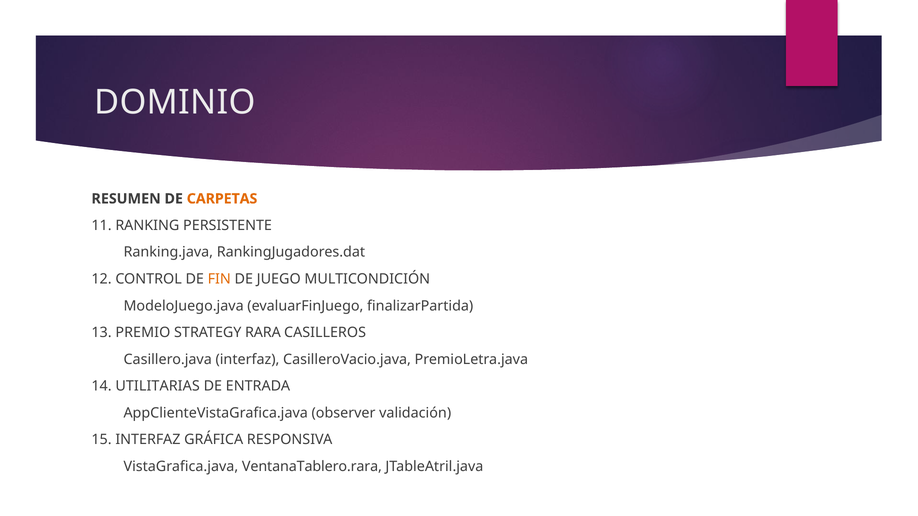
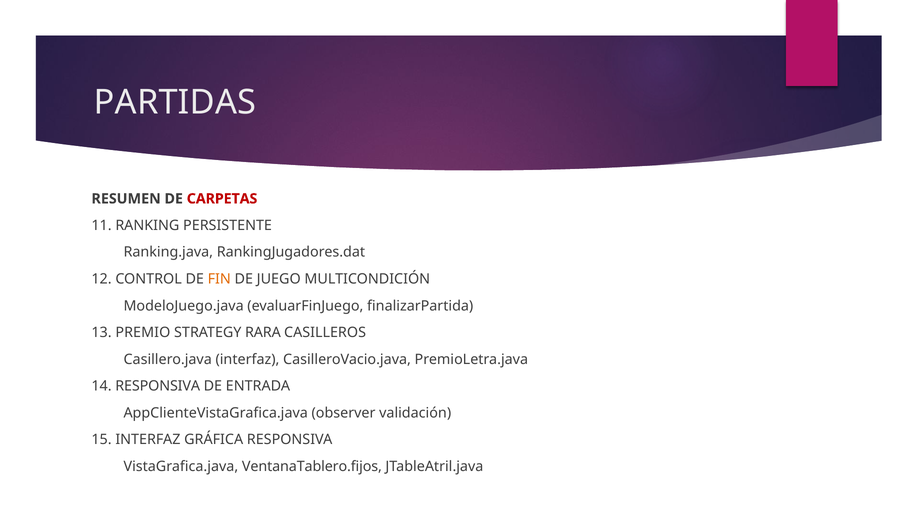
DOMINIO: DOMINIO -> PARTIDAS
CARPETAS colour: orange -> red
14 UTILITARIAS: UTILITARIAS -> RESPONSIVA
VentanaTablero.rara: VentanaTablero.rara -> VentanaTablero.fijos
